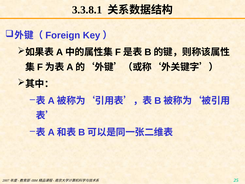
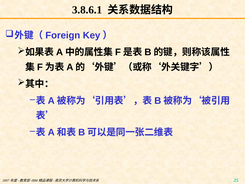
3.3.8.1: 3.3.8.1 -> 3.8.6.1
